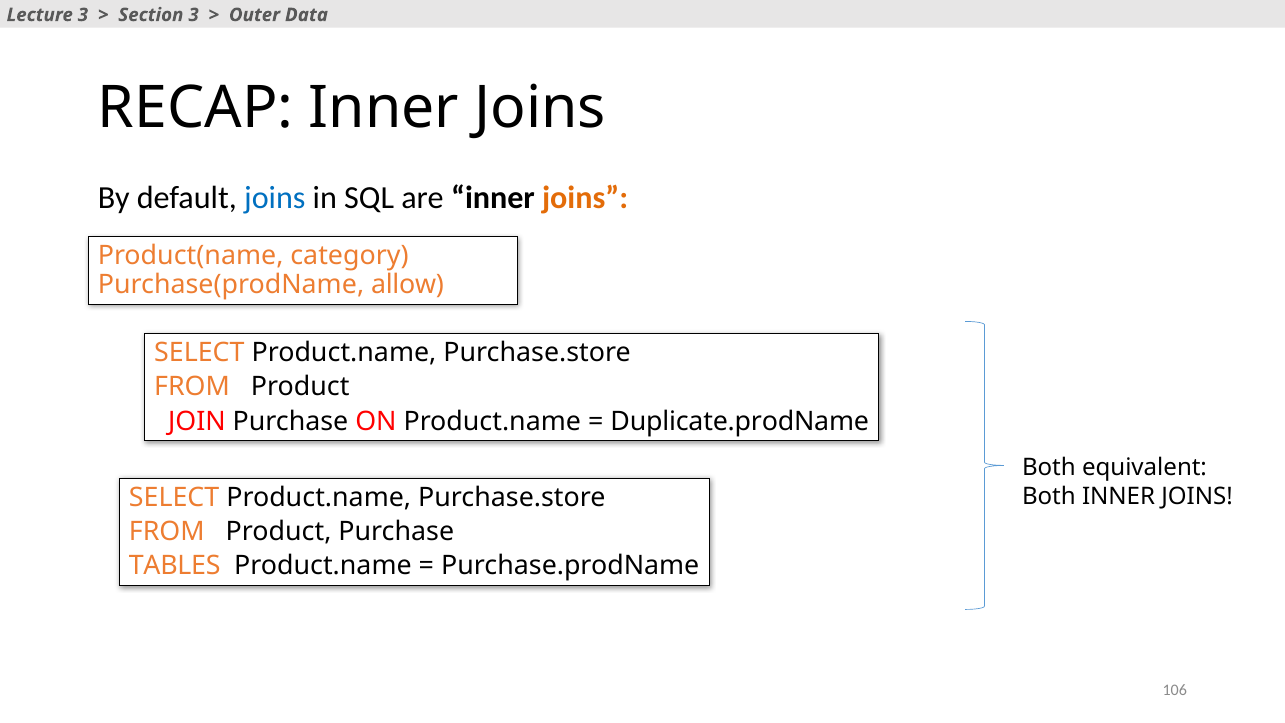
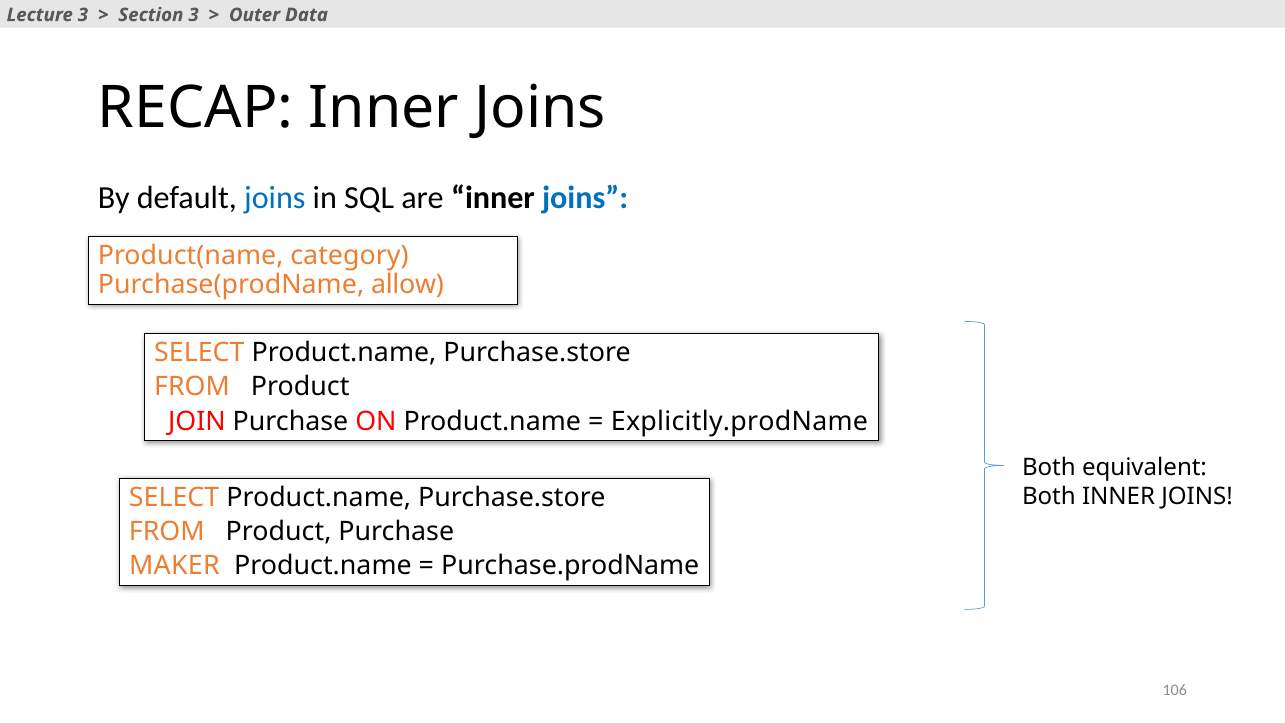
joins at (585, 198) colour: orange -> blue
Duplicate.prodName: Duplicate.prodName -> Explicitly.prodName
TABLES: TABLES -> MAKER
